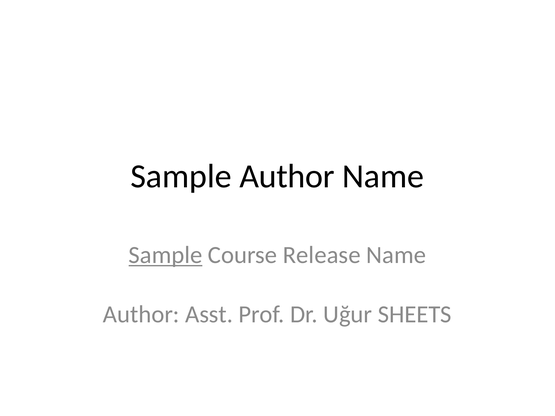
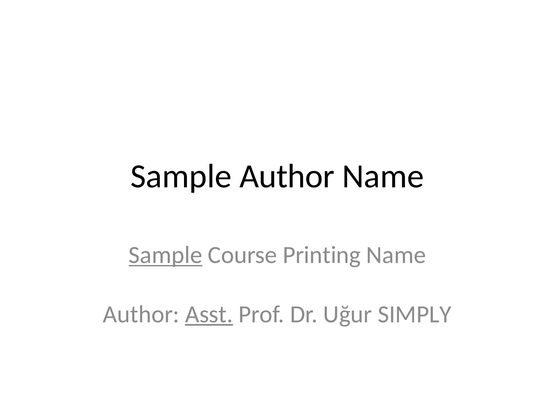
Release: Release -> Printing
Asst underline: none -> present
SHEETS: SHEETS -> SIMPLY
